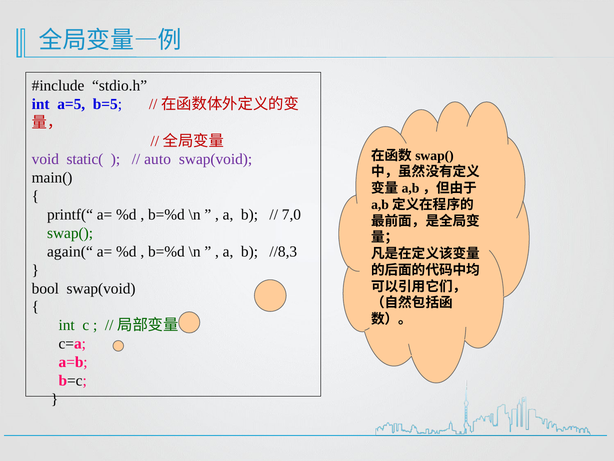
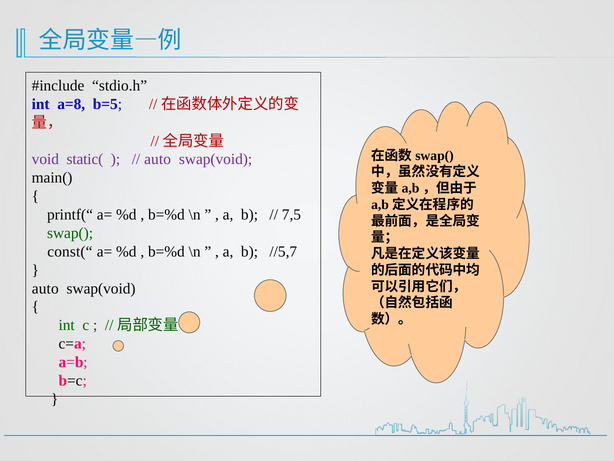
a=5: a=5 -> a=8
7,0: 7,0 -> 7,5
again(“: again(“ -> const(“
//8,3: //8,3 -> //5,7
bool at (45, 288): bool -> auto
